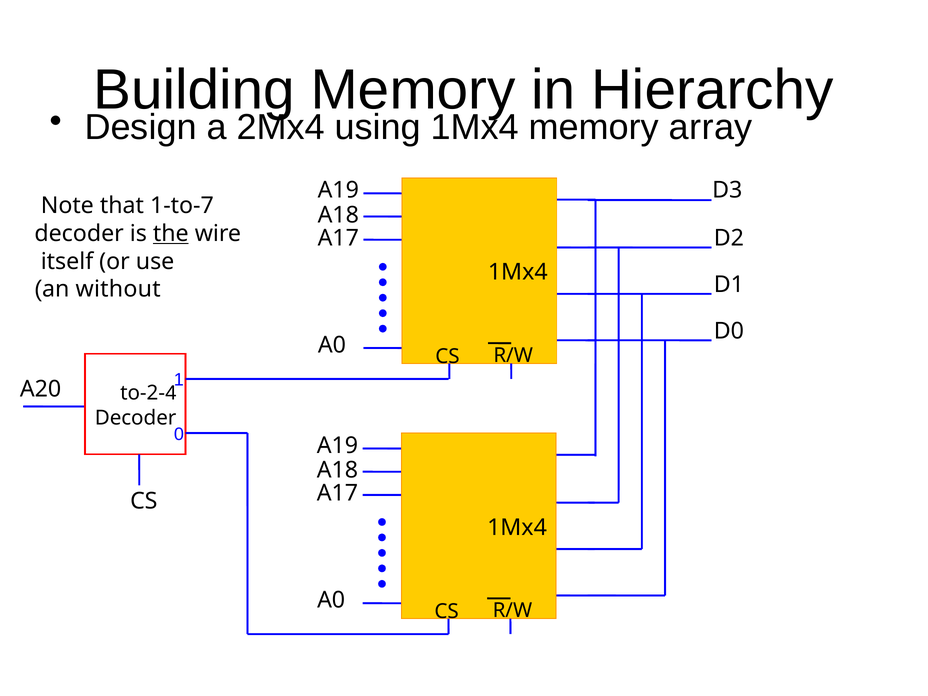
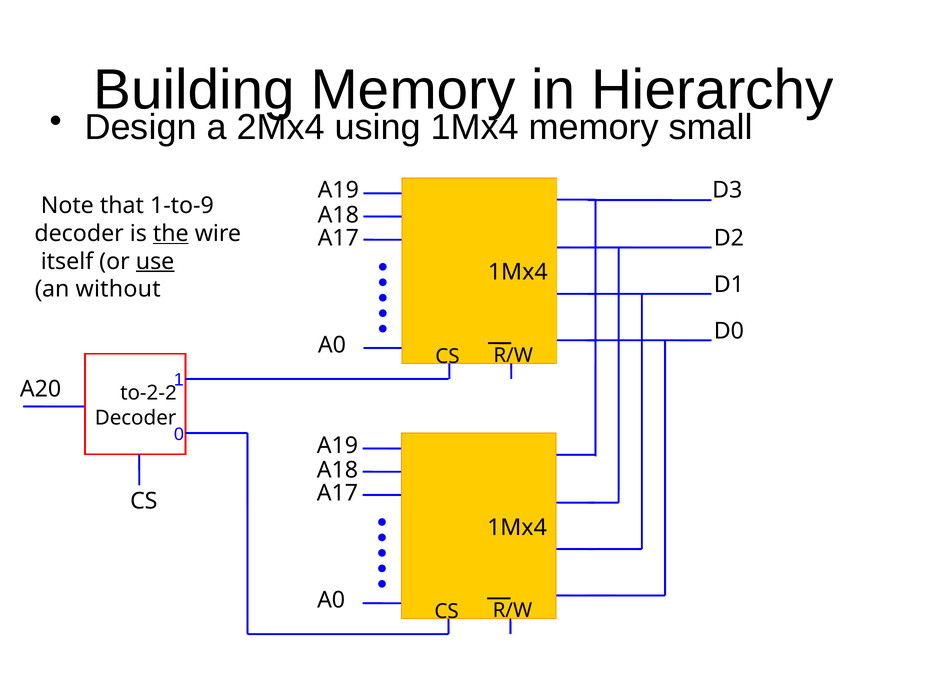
array: array -> small
1-to-7: 1-to-7 -> 1-to-9
use underline: none -> present
4: 4 -> 2
